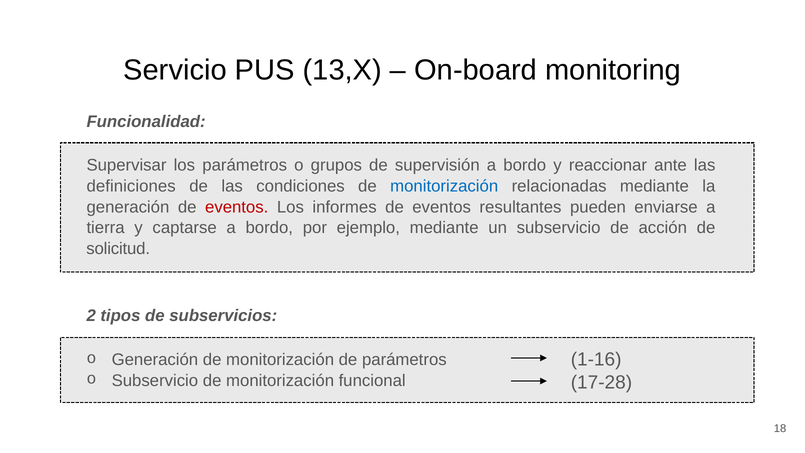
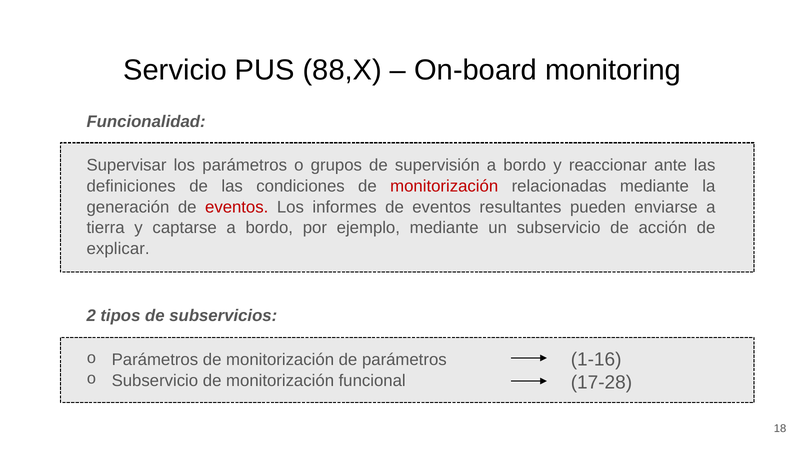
13,X: 13,X -> 88,X
monitorización at (444, 186) colour: blue -> red
solicitud: solicitud -> explicar
o Generación: Generación -> Parámetros
